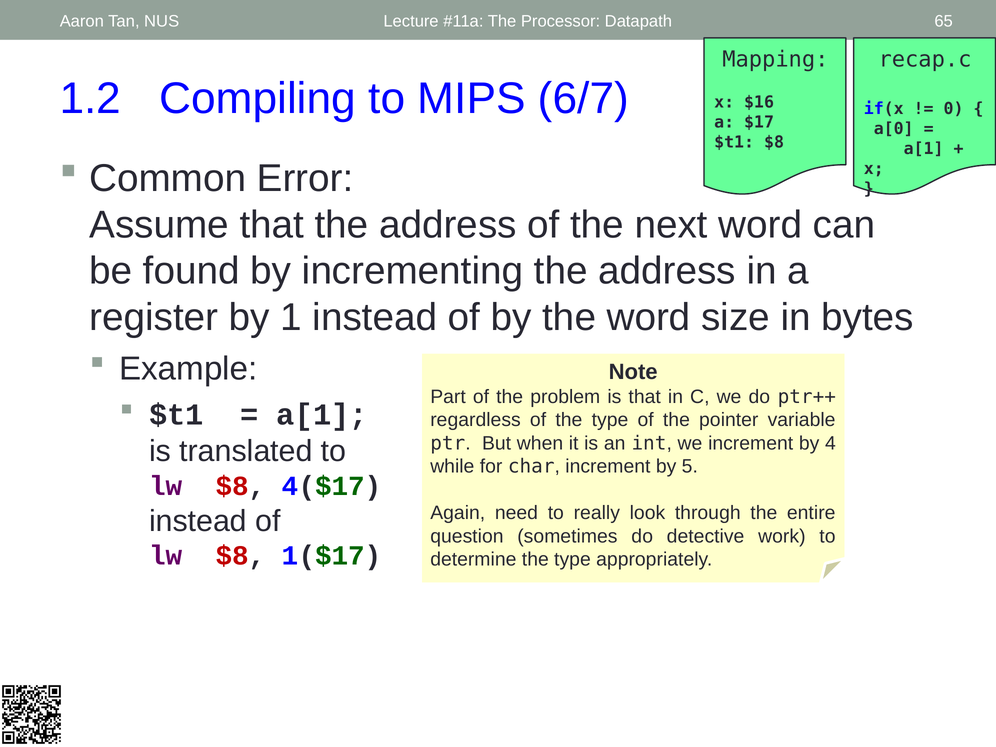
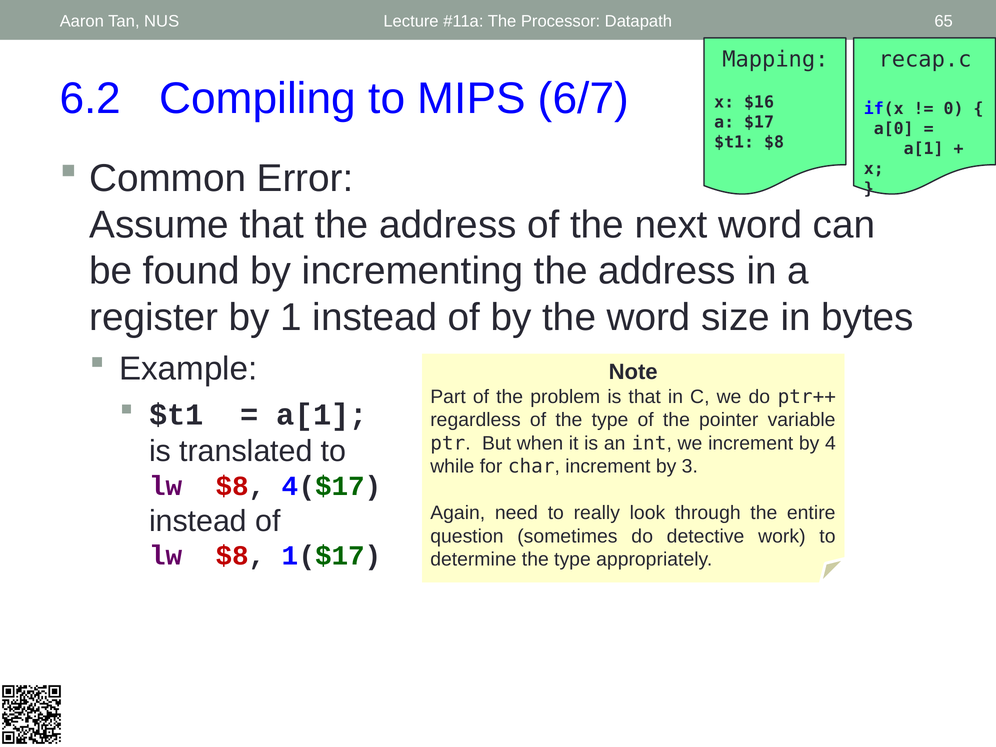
1.2: 1.2 -> 6.2
5: 5 -> 3
